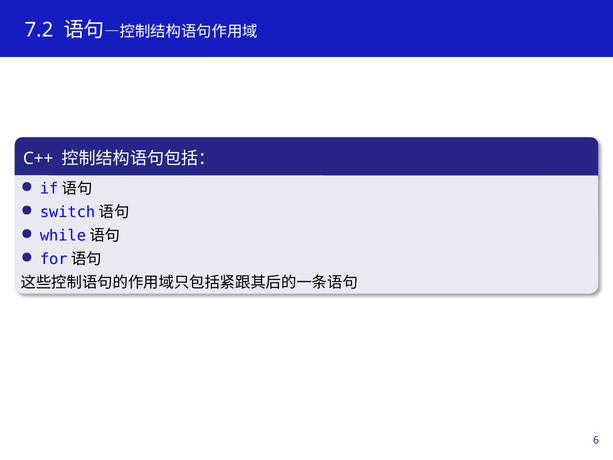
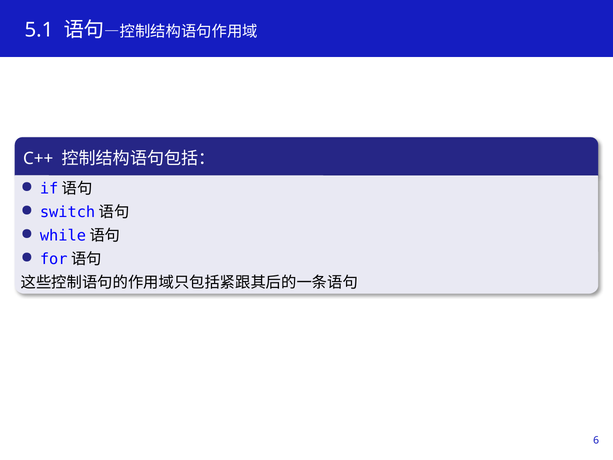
7.2: 7.2 -> 5.1
